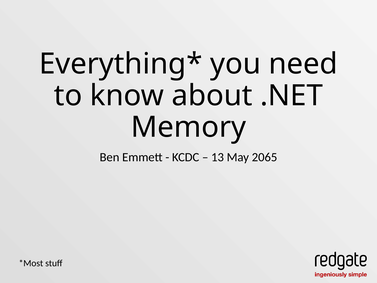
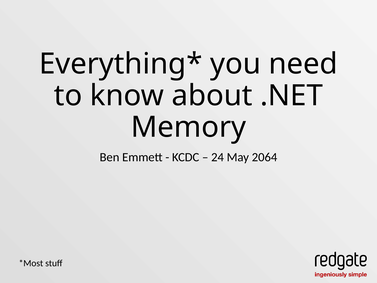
13: 13 -> 24
2065: 2065 -> 2064
